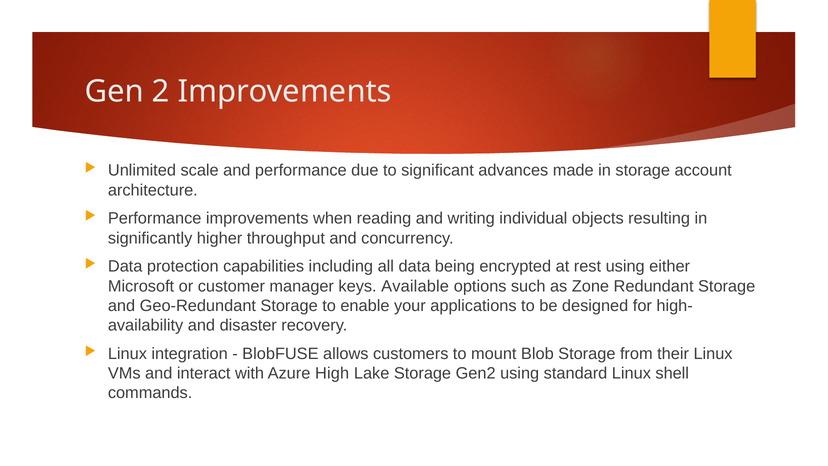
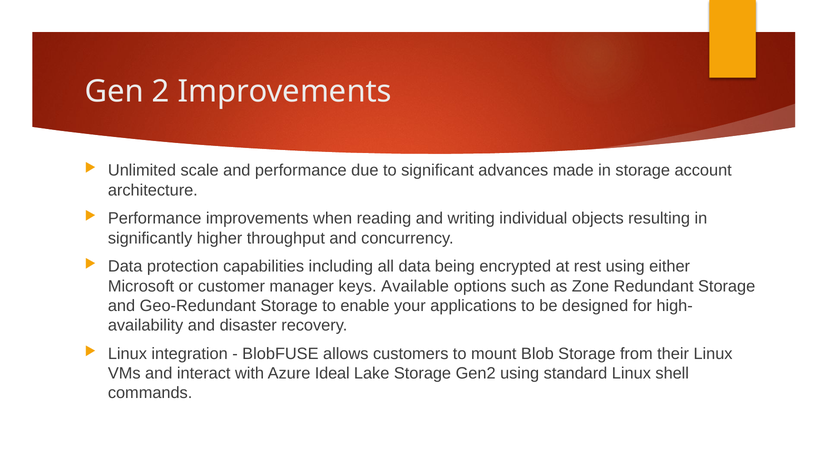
High: High -> Ideal
